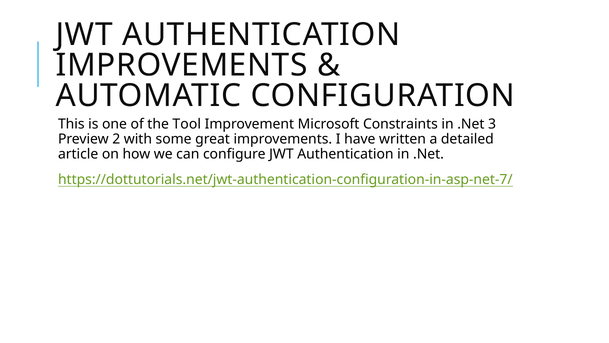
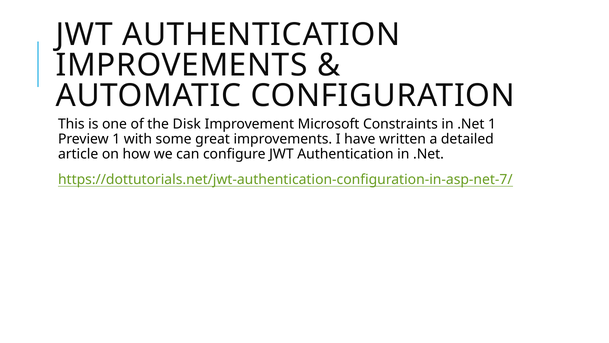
Tool: Tool -> Disk
.Net 3: 3 -> 1
Preview 2: 2 -> 1
